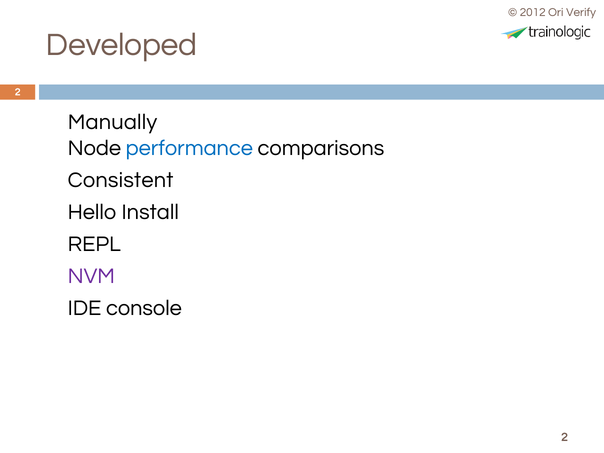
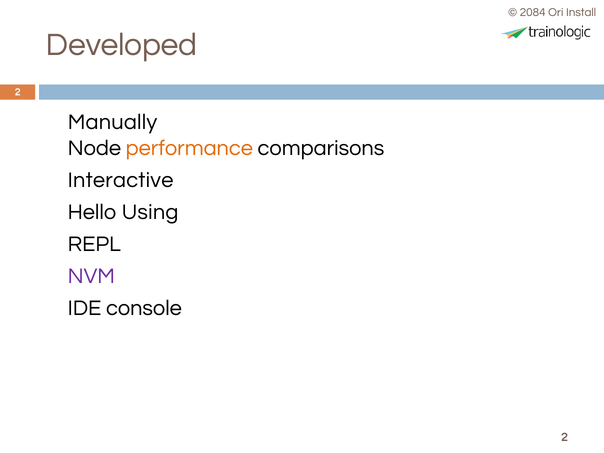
2012: 2012 -> 2084
Verify: Verify -> Install
performance colour: blue -> orange
Consistent: Consistent -> Interactive
Install: Install -> Using
